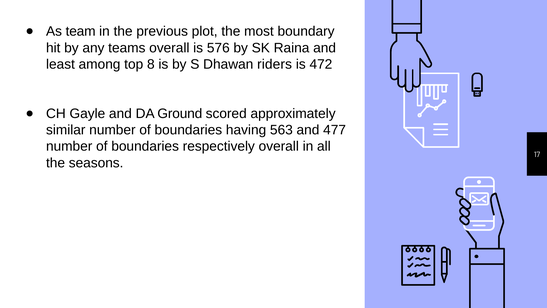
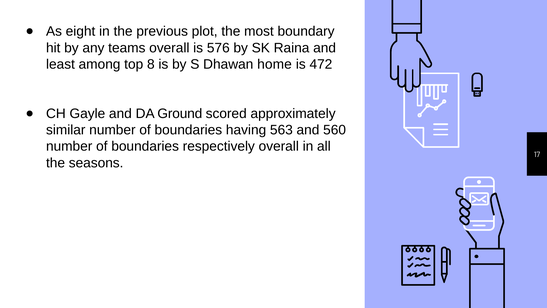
team: team -> eight
riders: riders -> home
477: 477 -> 560
